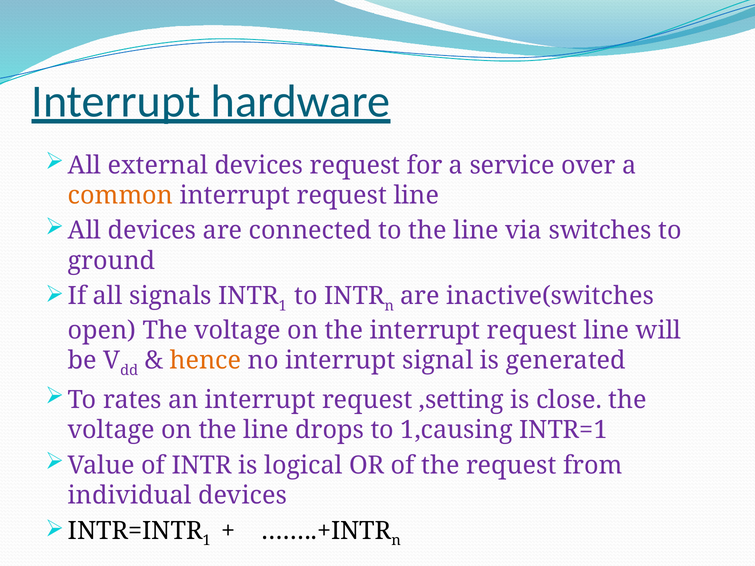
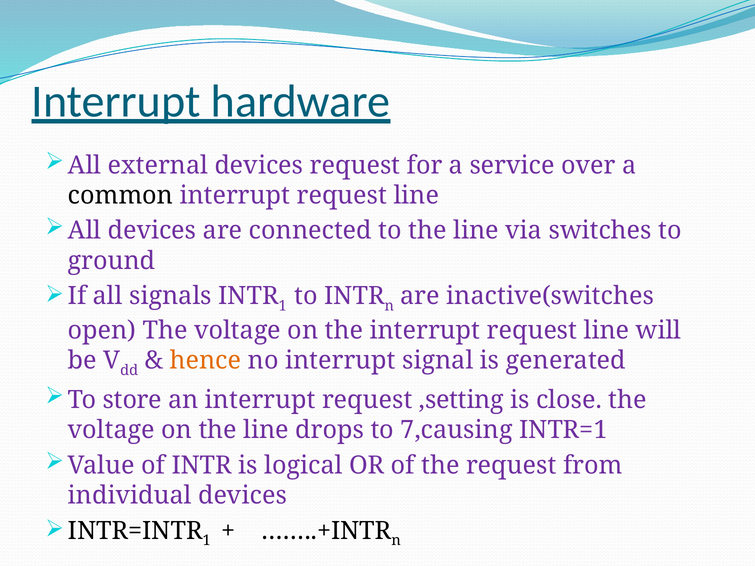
common colour: orange -> black
rates: rates -> store
1,causing: 1,causing -> 7,causing
